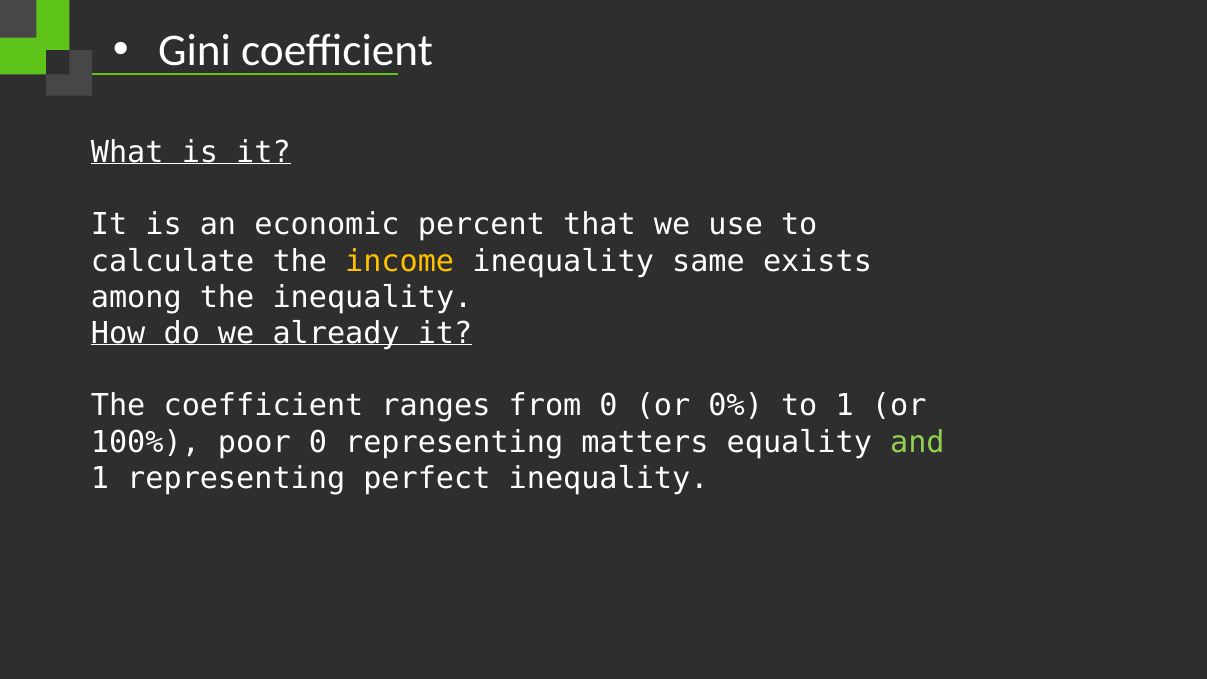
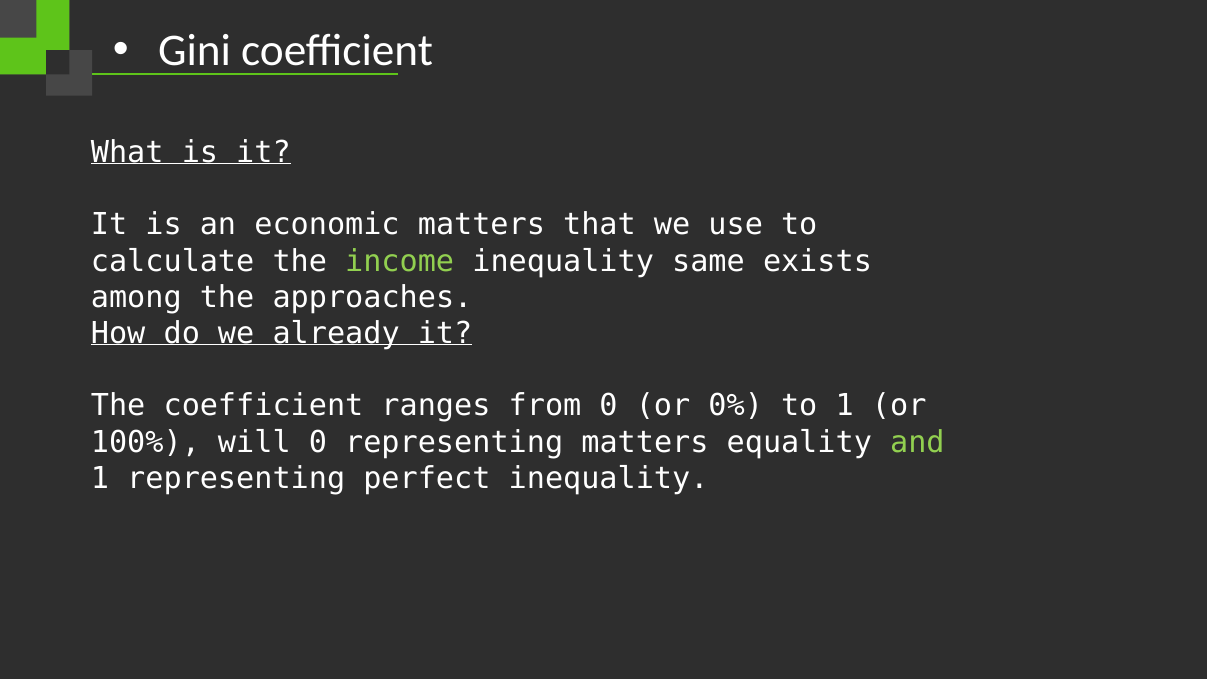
economic percent: percent -> matters
income colour: yellow -> light green
the inequality: inequality -> approaches
poor: poor -> will
